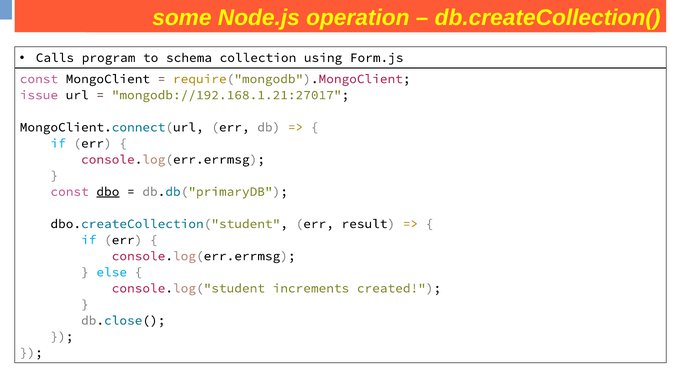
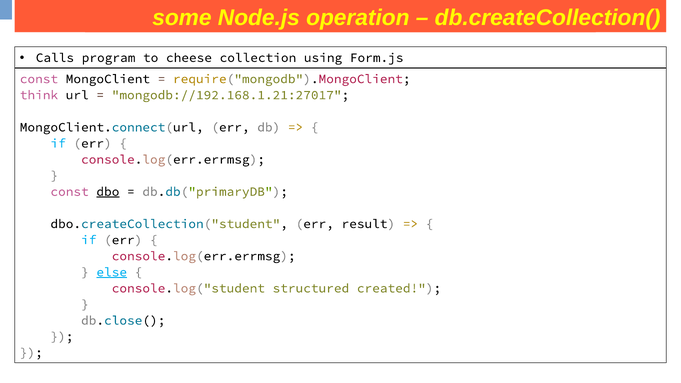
schema: schema -> cheese
issue: issue -> think
else underline: none -> present
increments: increments -> structured
